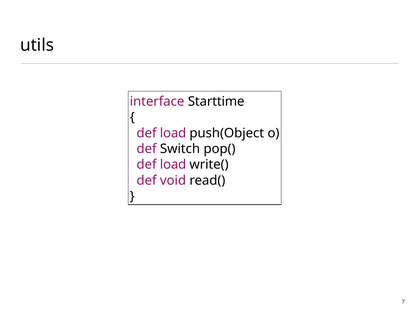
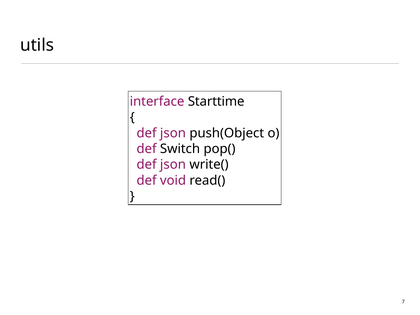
load at (173, 133): load -> json
load at (173, 165): load -> json
